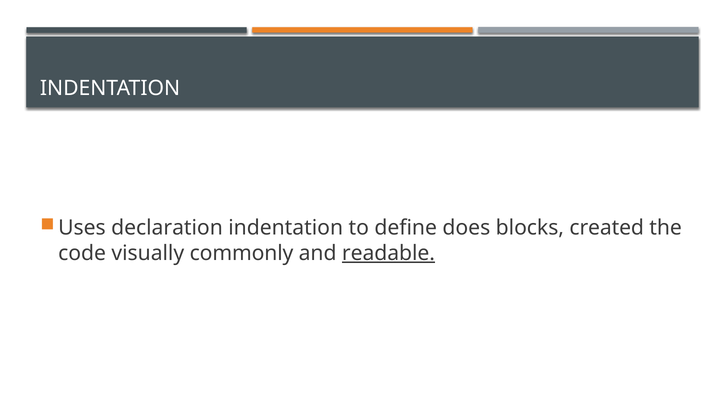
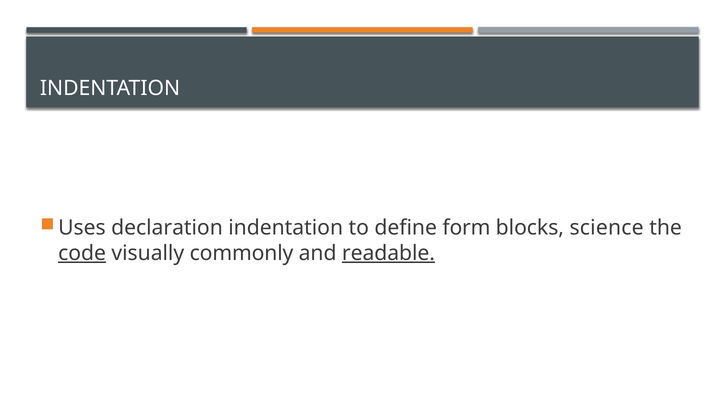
does: does -> form
created: created -> science
code underline: none -> present
